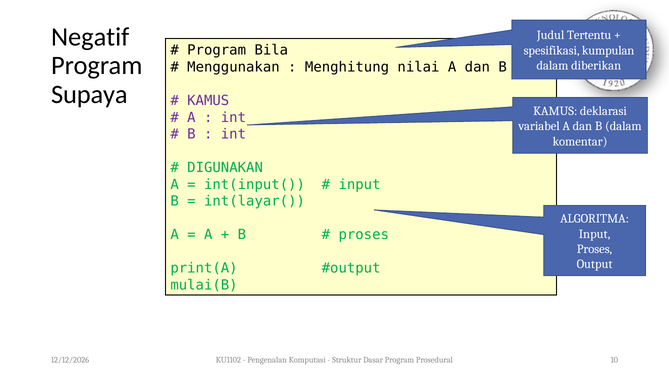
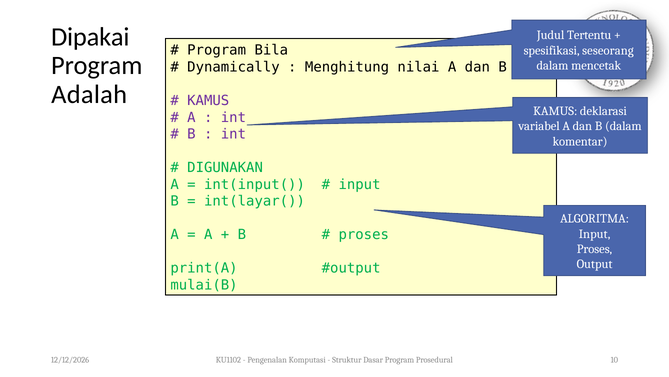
Negatif: Negatif -> Dipakai
kumpulan: kumpulan -> seseorang
diberikan: diberikan -> mencetak
Menggunakan: Menggunakan -> Dynamically
Supaya: Supaya -> Adalah
